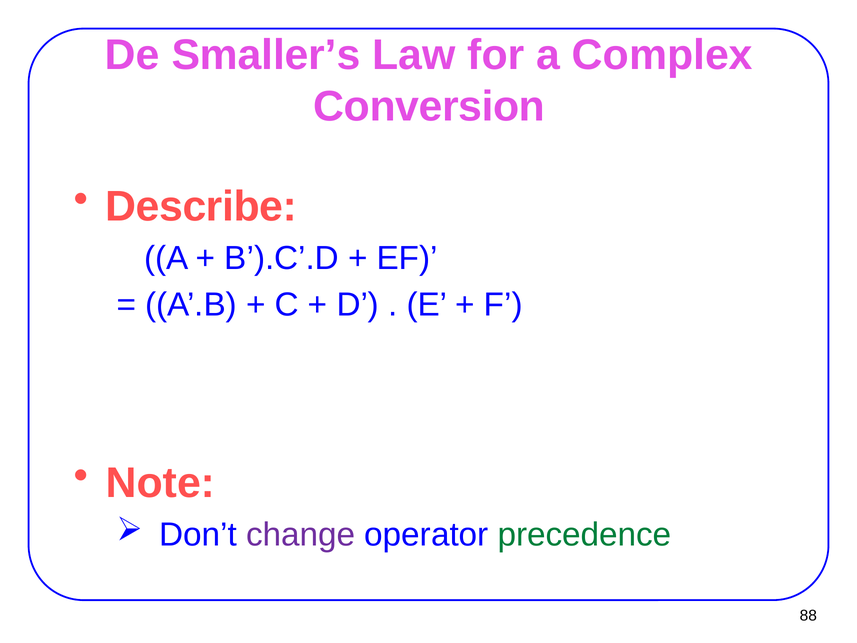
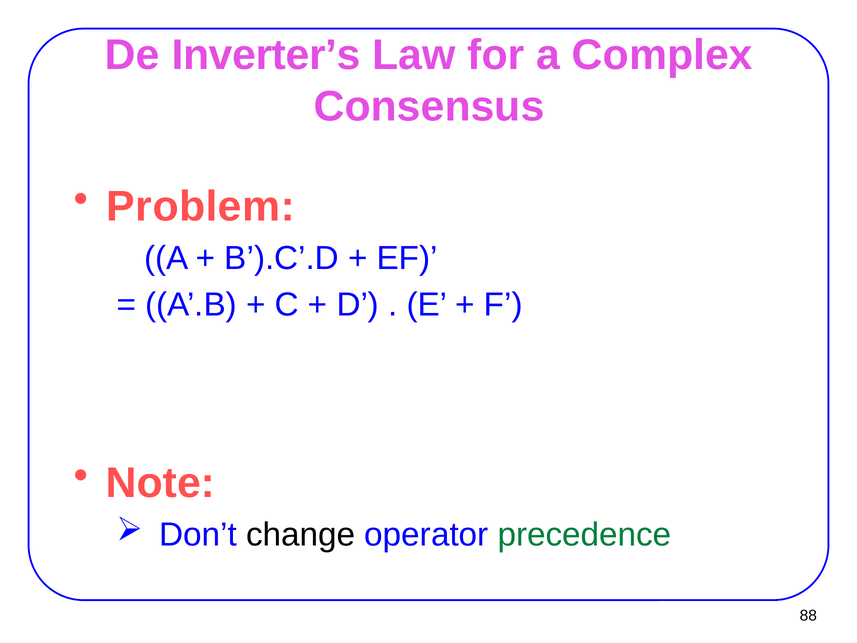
Smaller’s: Smaller’s -> Inverter’s
Conversion: Conversion -> Consensus
Describe: Describe -> Problem
change colour: purple -> black
